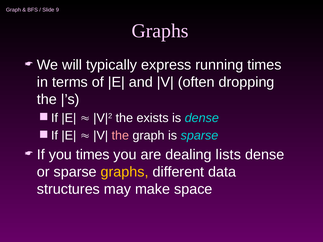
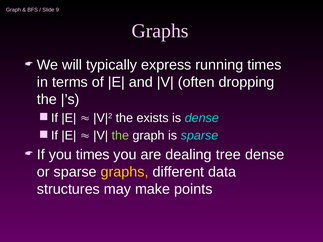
the at (120, 136) colour: pink -> light green
lists: lists -> tree
space: space -> points
